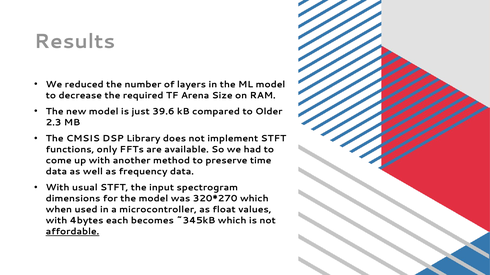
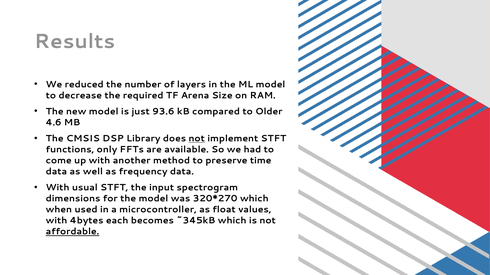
39.6: 39.6 -> 93.6
2.3: 2.3 -> 4.6
not at (197, 139) underline: none -> present
